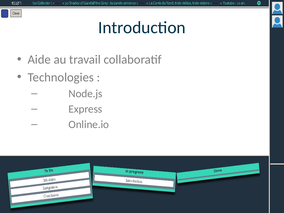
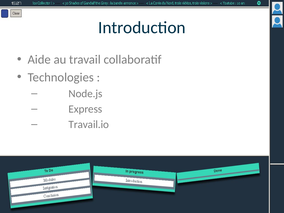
Online.io: Online.io -> Travail.io
